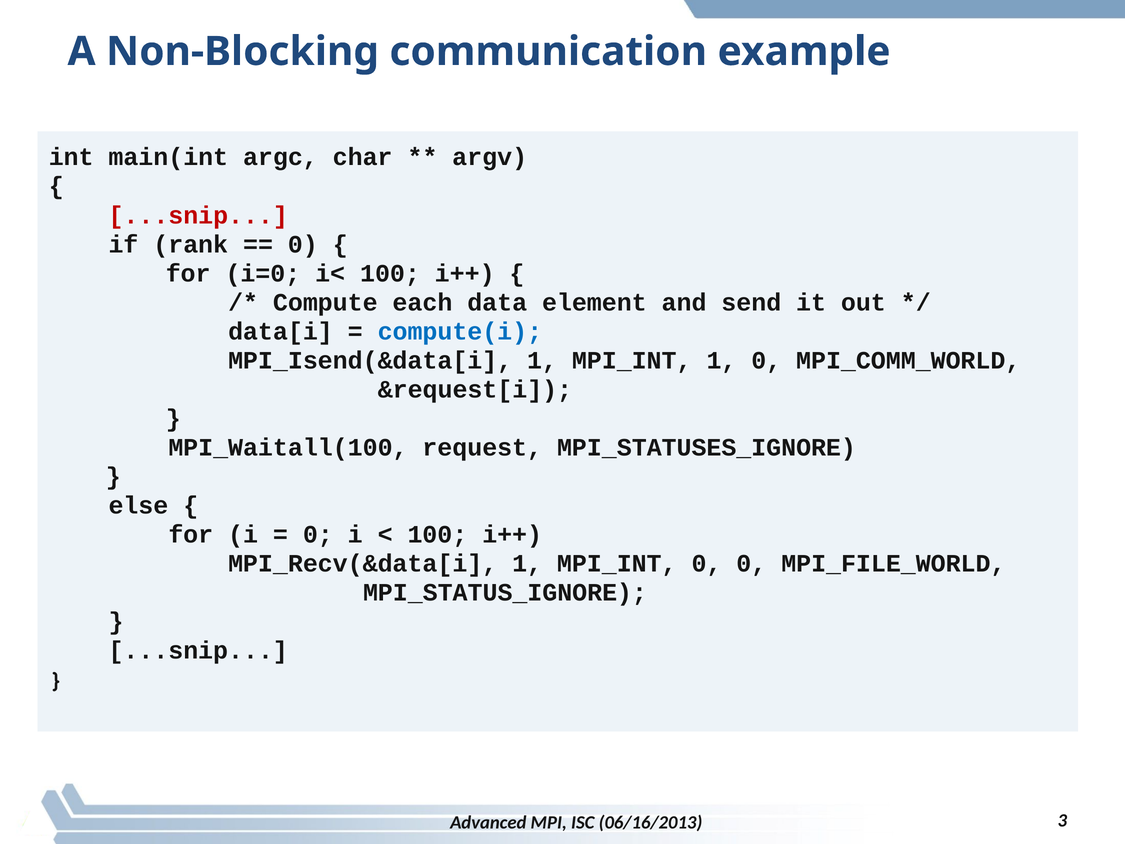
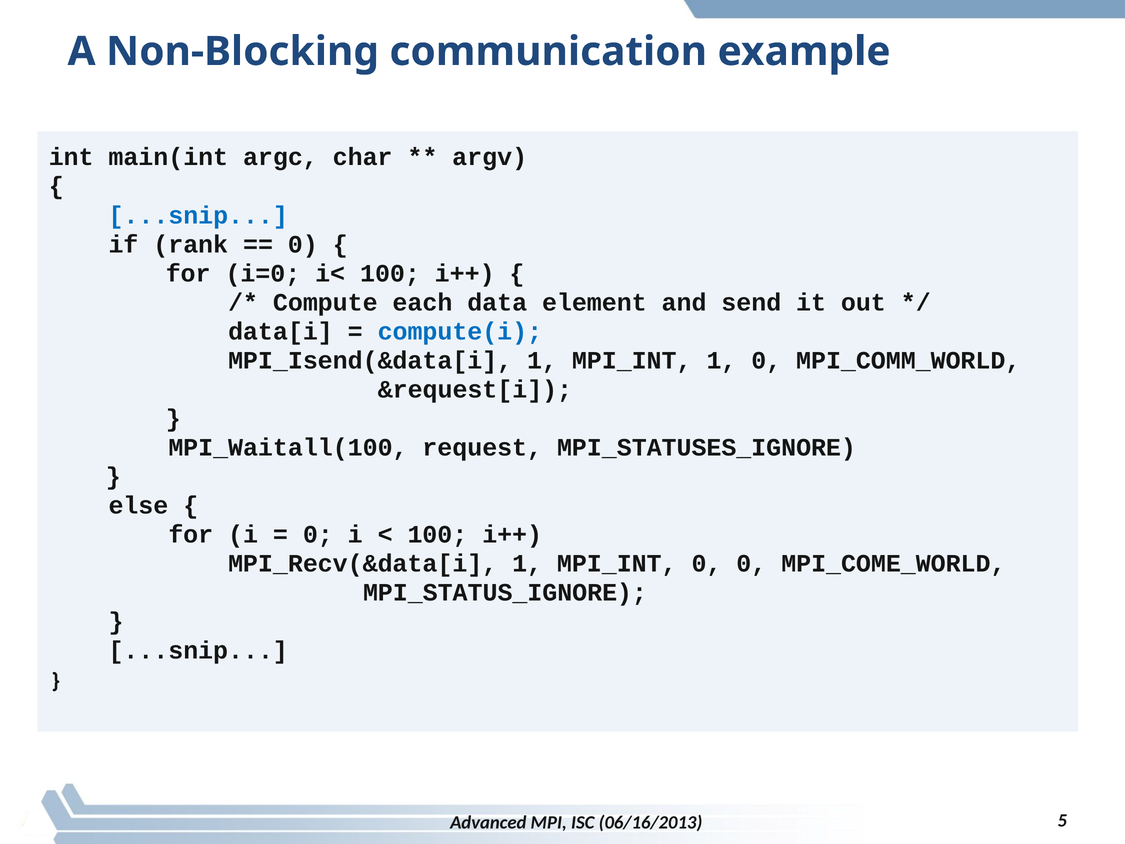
...snip at (198, 215) colour: red -> blue
MPI_FILE_WORLD: MPI_FILE_WORLD -> MPI_COME_WORLD
3: 3 -> 5
